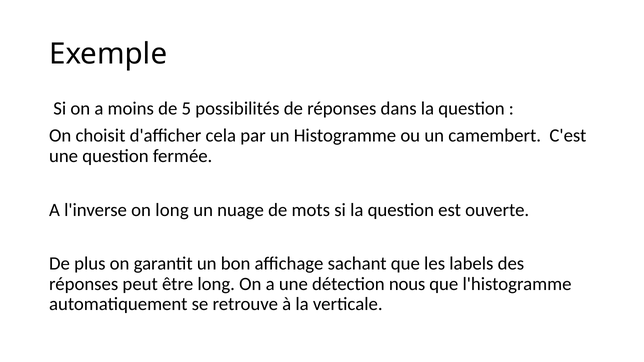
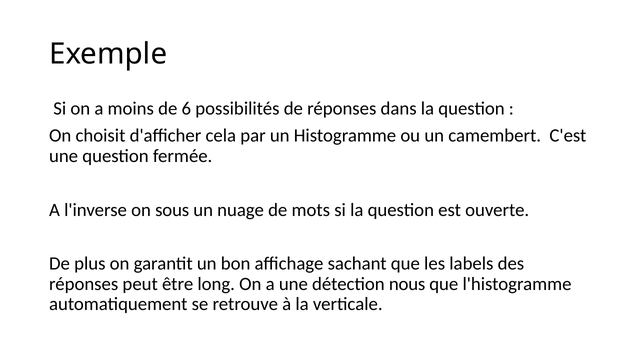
5: 5 -> 6
on long: long -> sous
